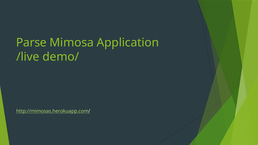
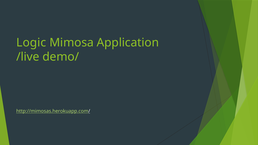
Parse: Parse -> Logic
